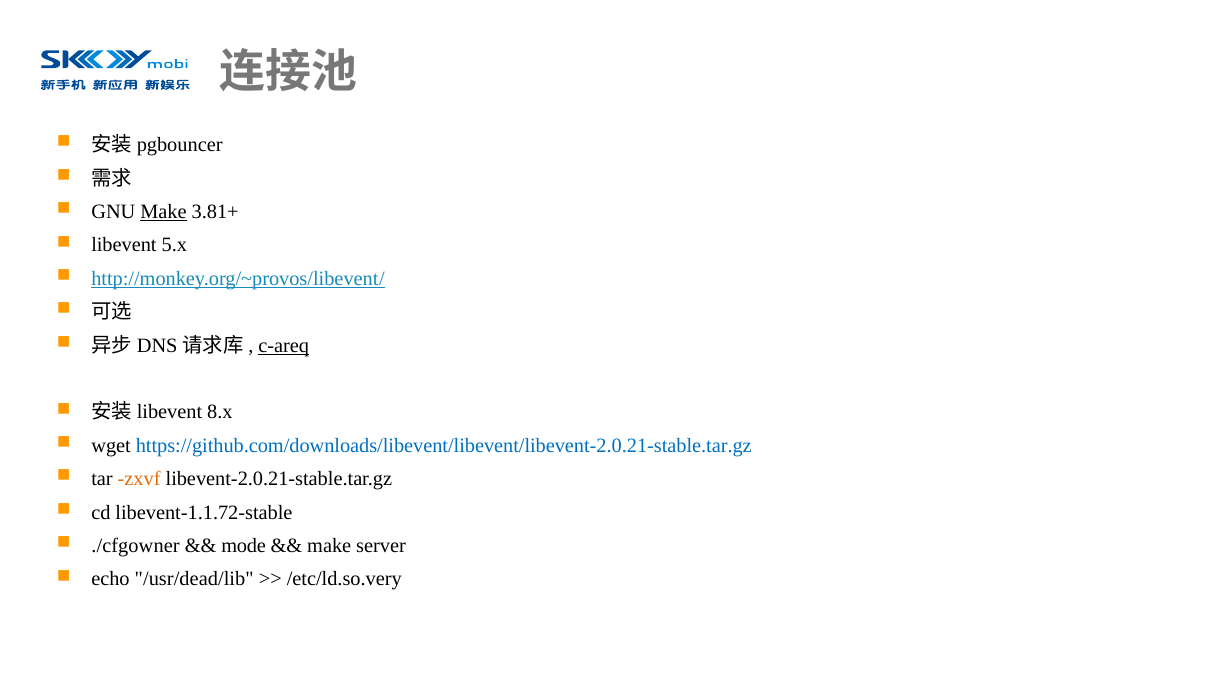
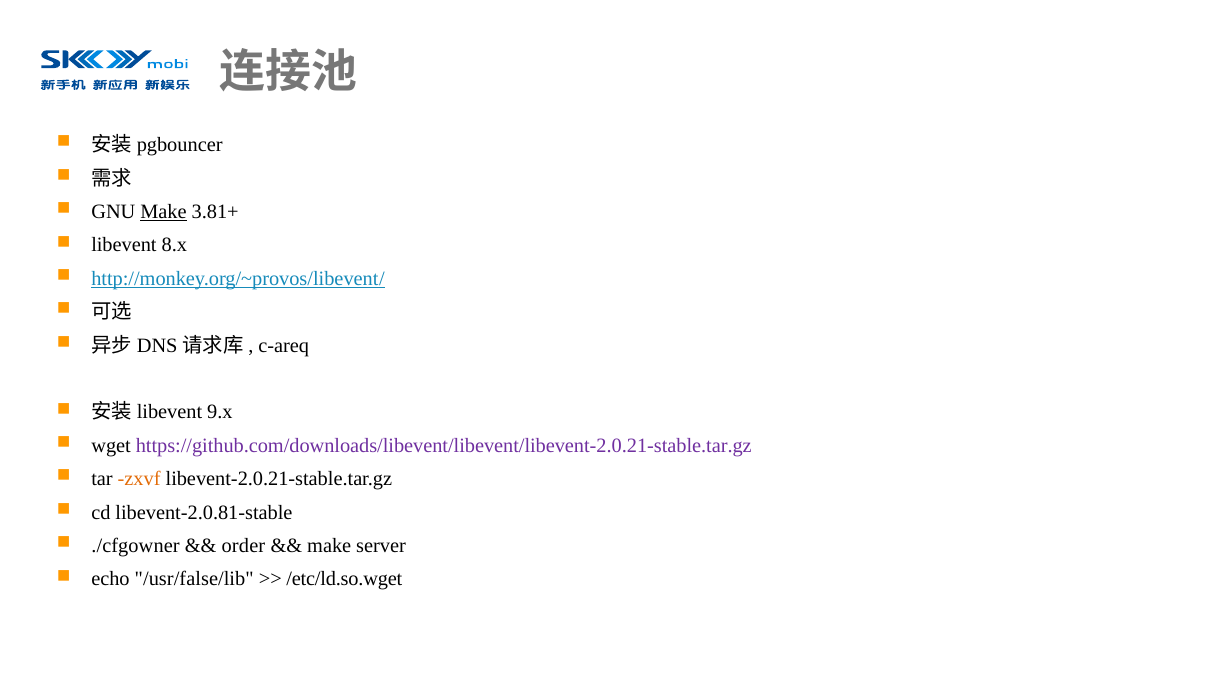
5.x: 5.x -> 8.x
c-areq underline: present -> none
8.x: 8.x -> 9.x
https://github.com/downloads/libevent/libevent/libevent-2.0.21-stable.tar.gz colour: blue -> purple
libevent-1.1.72-stable: libevent-1.1.72-stable -> libevent-2.0.81-stable
mode: mode -> order
/usr/dead/lib: /usr/dead/lib -> /usr/false/lib
/etc/ld.so.very: /etc/ld.so.very -> /etc/ld.so.wget
